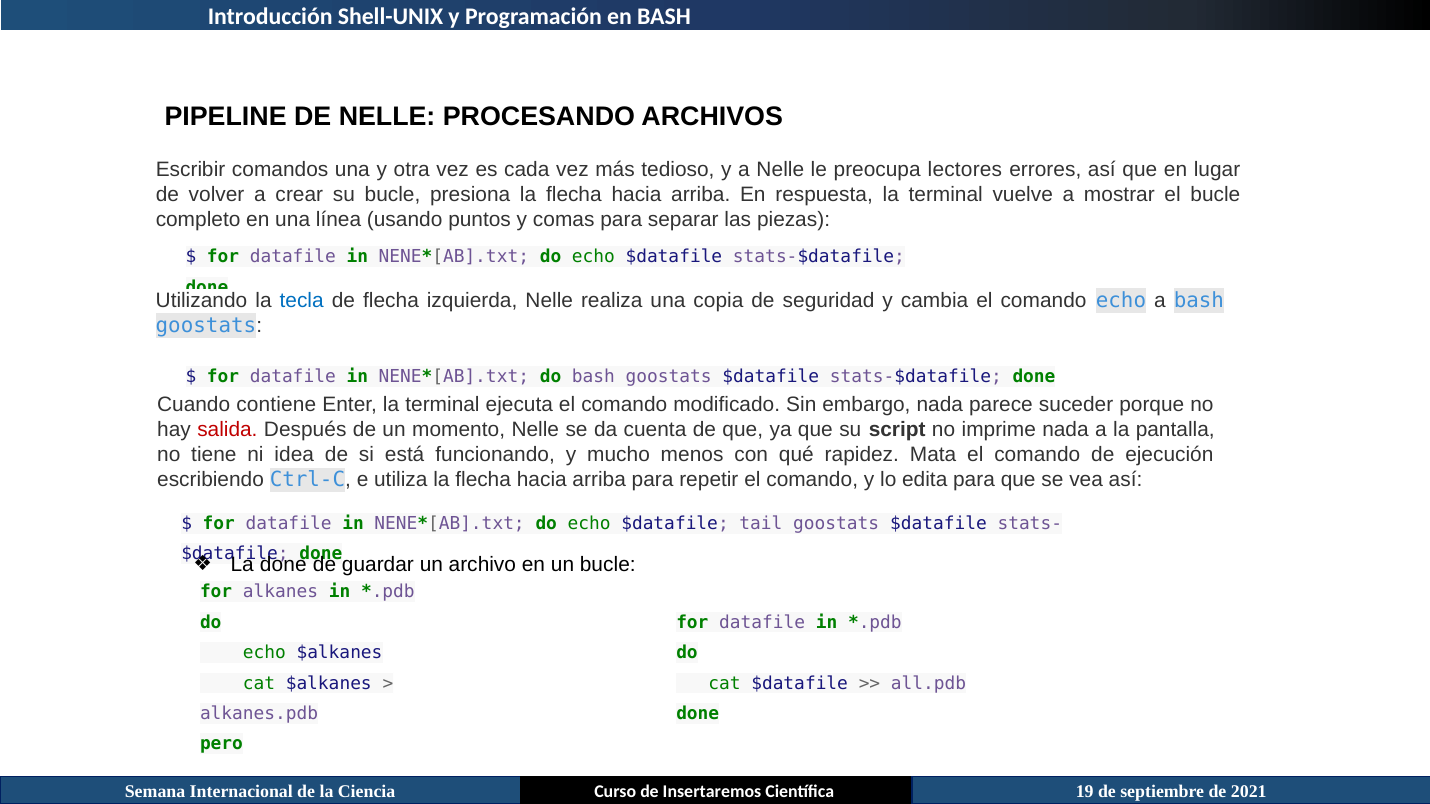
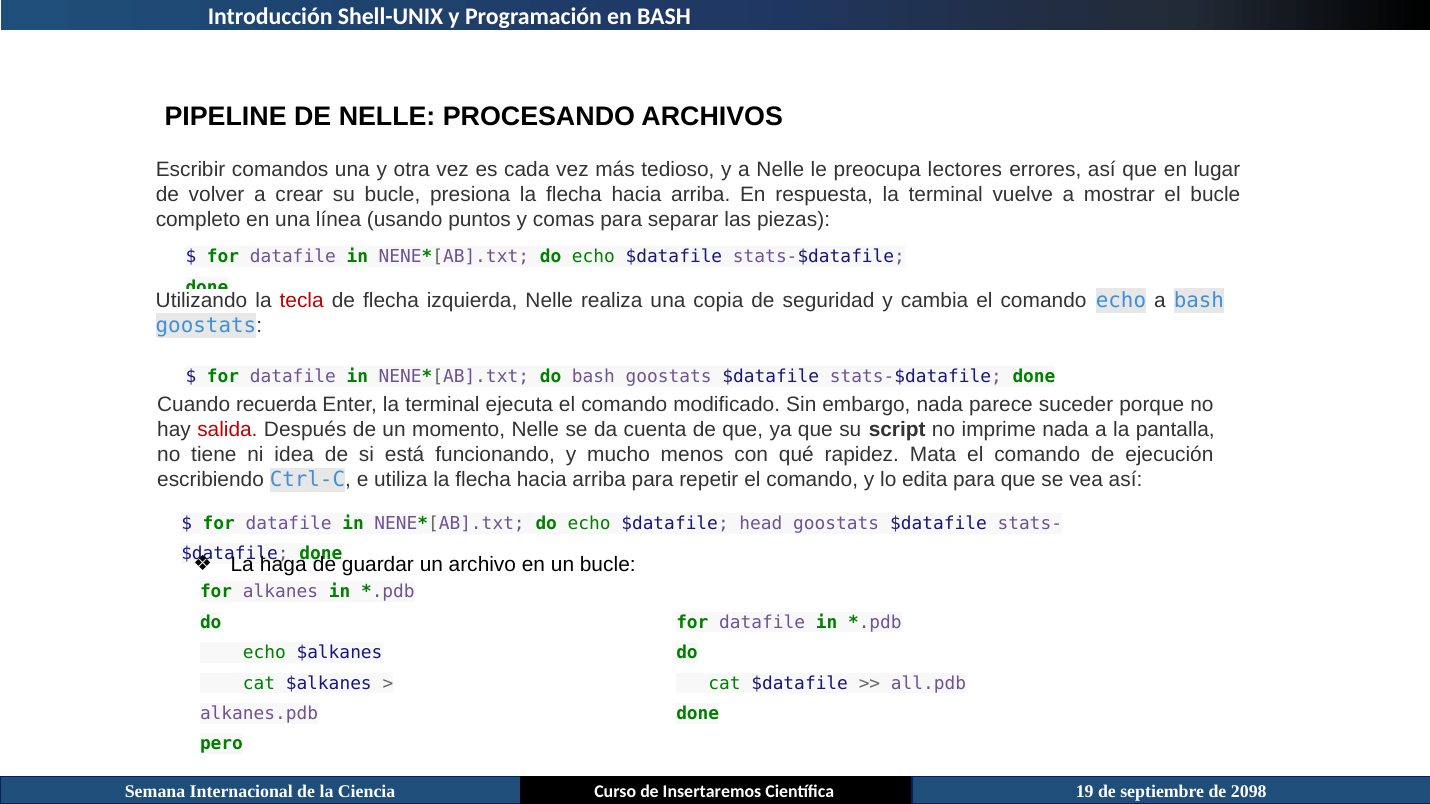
tecla colour: blue -> red
contiene: contiene -> recuerda
tail: tail -> head
done at (283, 565): done -> haga
2021: 2021 -> 2098
